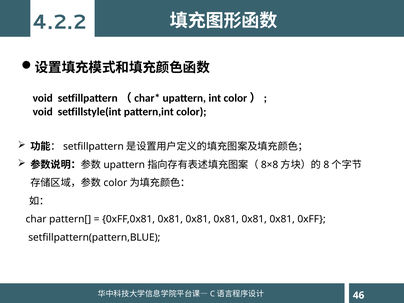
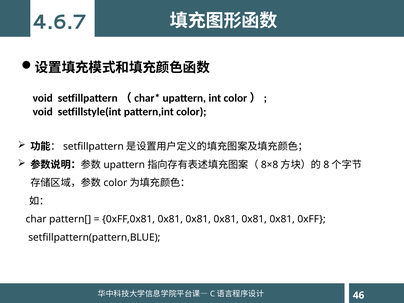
4.2.2: 4.2.2 -> 4.6.7
